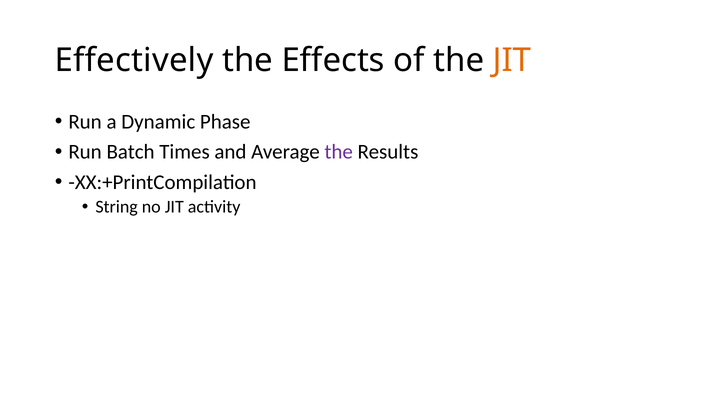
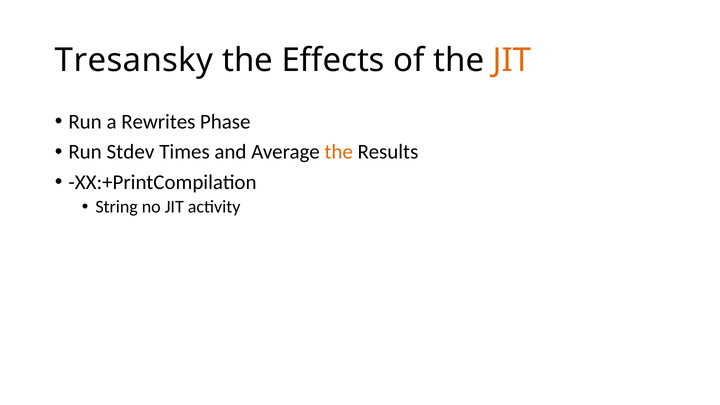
Effectively: Effectively -> Tresansky
Dynamic: Dynamic -> Rewrites
Batch: Batch -> Stdev
the at (339, 152) colour: purple -> orange
